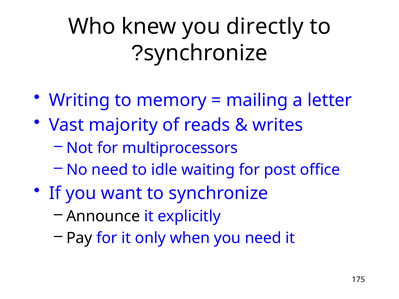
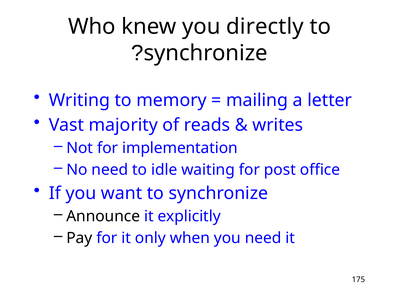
multiprocessors: multiprocessors -> implementation
